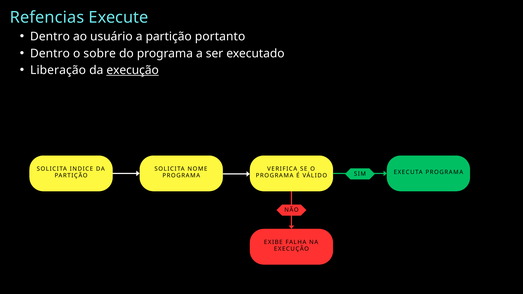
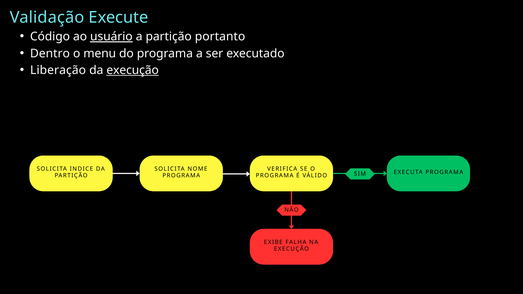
Refencias: Refencias -> Validação
Dentro at (50, 37): Dentro -> Código
usuário underline: none -> present
sobre: sobre -> menu
